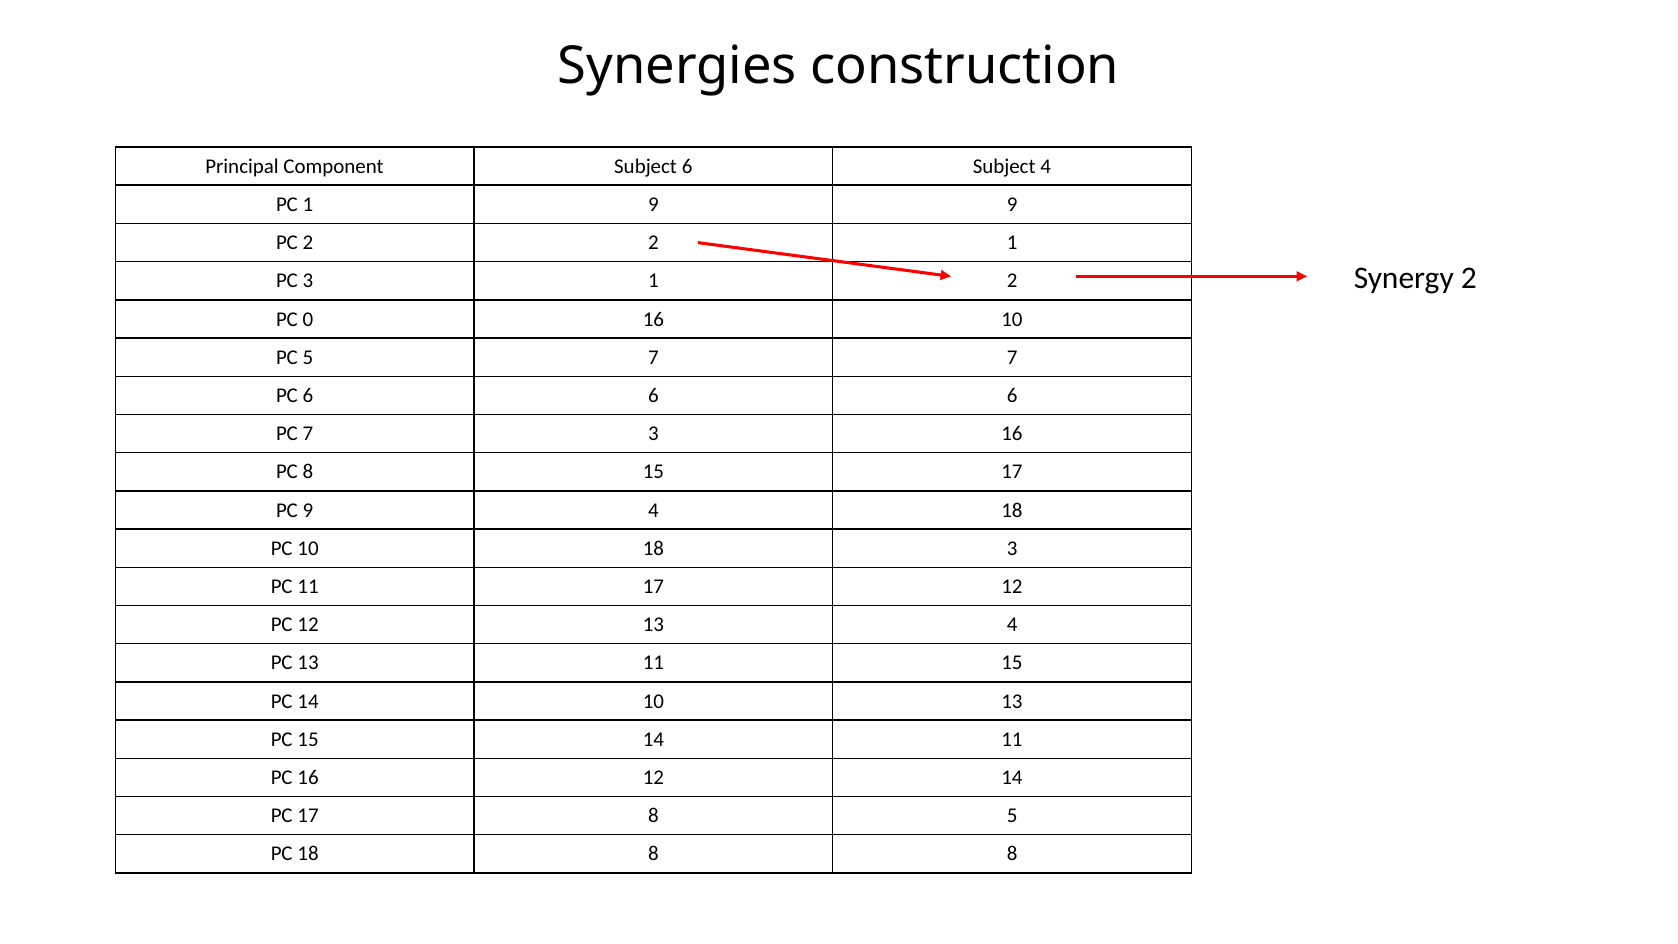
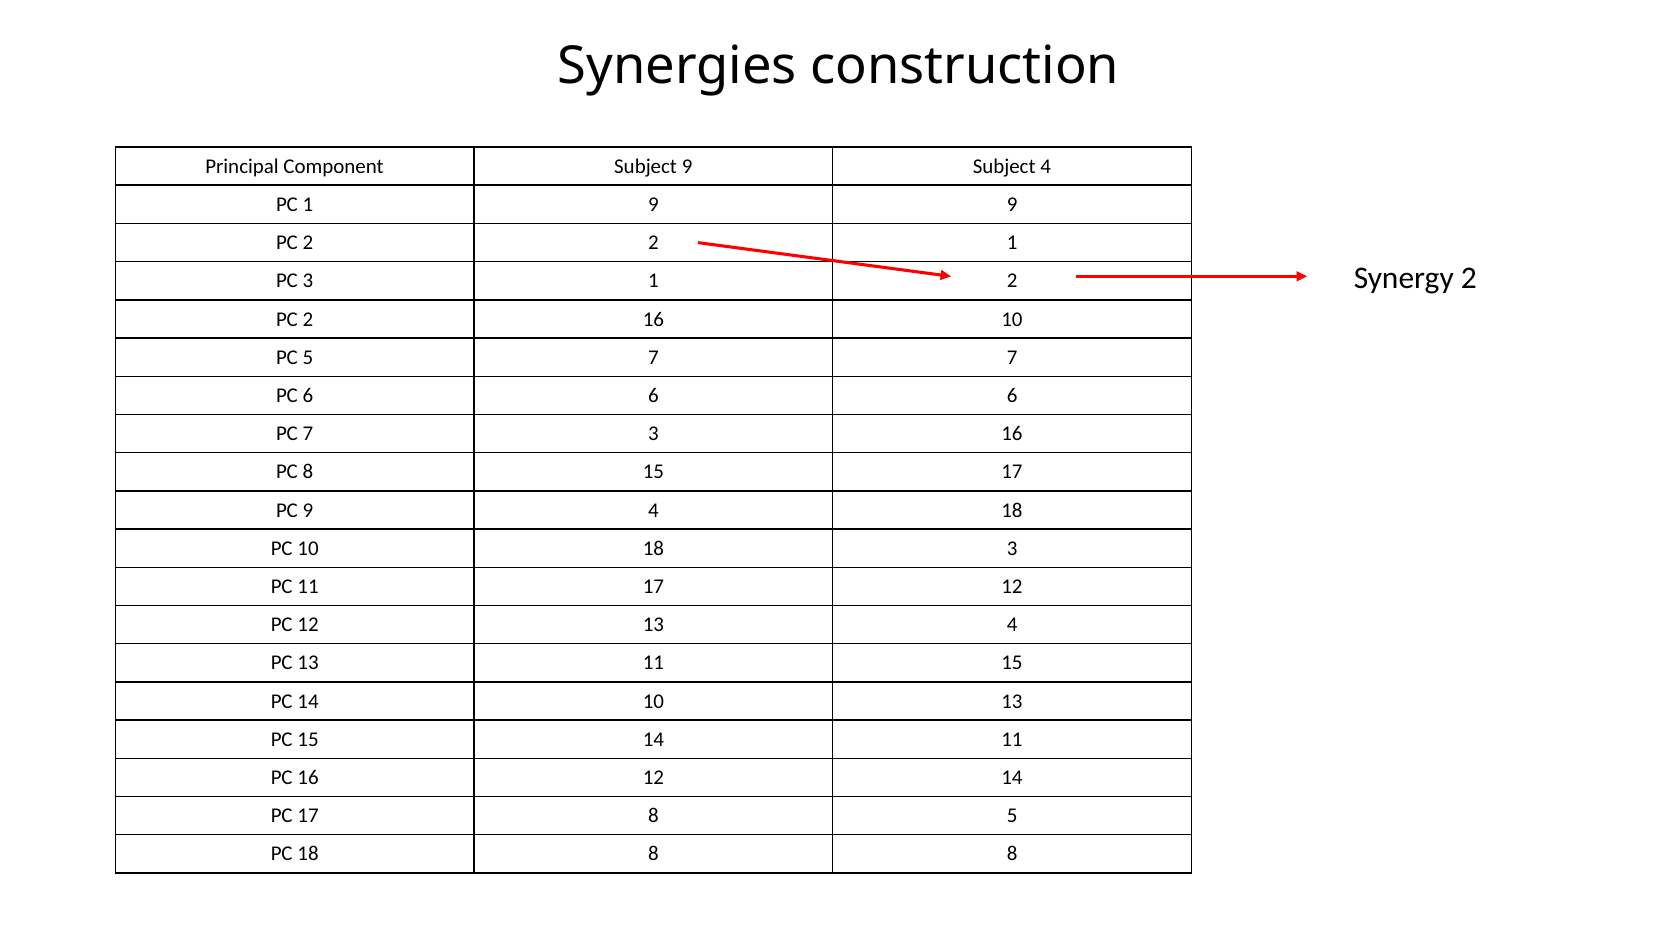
Subject 6: 6 -> 9
0 at (308, 319): 0 -> 2
